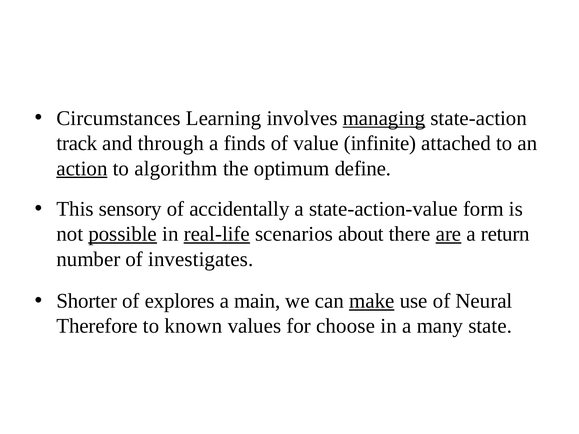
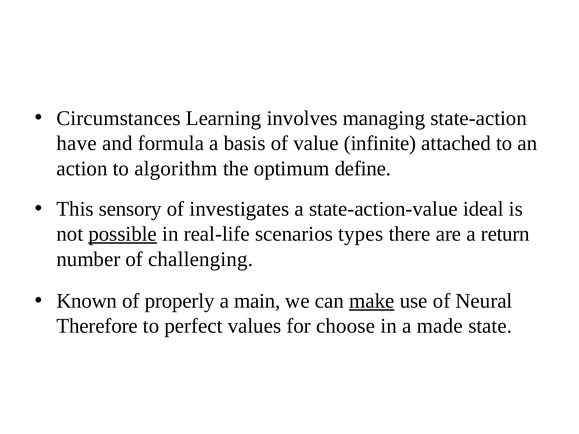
managing underline: present -> none
track: track -> have
through: through -> formula
finds: finds -> basis
action underline: present -> none
accidentally: accidentally -> investigates
form: form -> ideal
real-life underline: present -> none
about: about -> types
are underline: present -> none
investigates: investigates -> challenging
Shorter: Shorter -> Known
explores: explores -> properly
known: known -> perfect
many: many -> made
